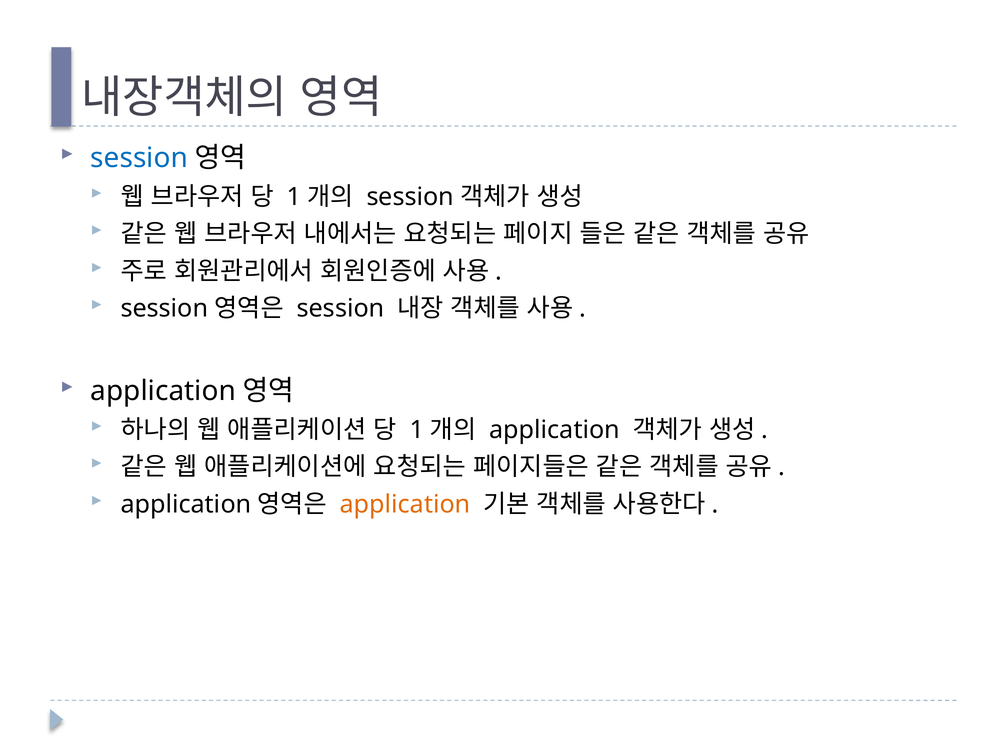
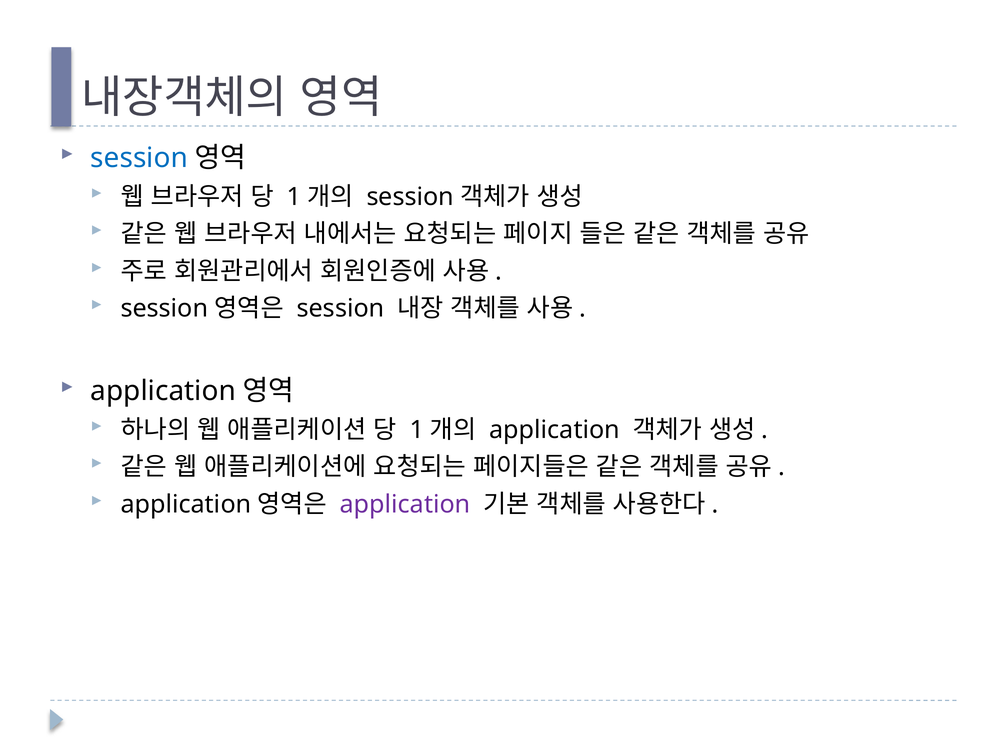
application at (405, 504) colour: orange -> purple
